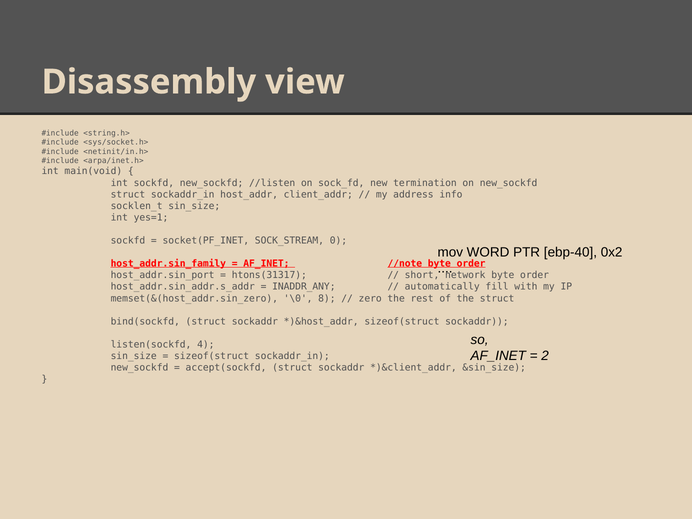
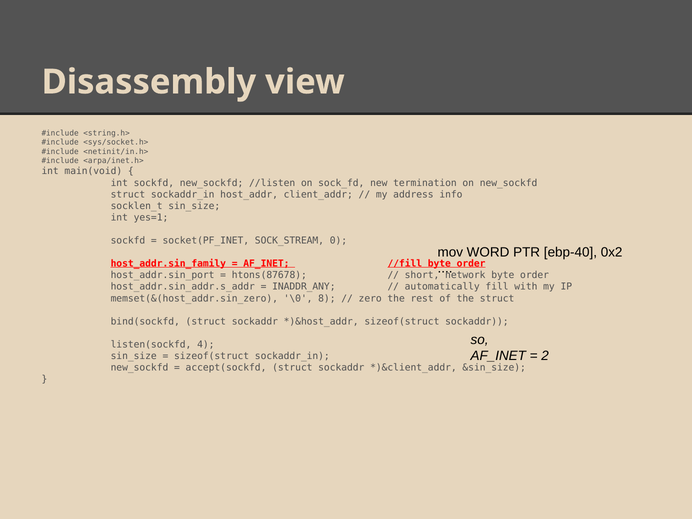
//note: //note -> //fill
htons(31317: htons(31317 -> htons(87678
